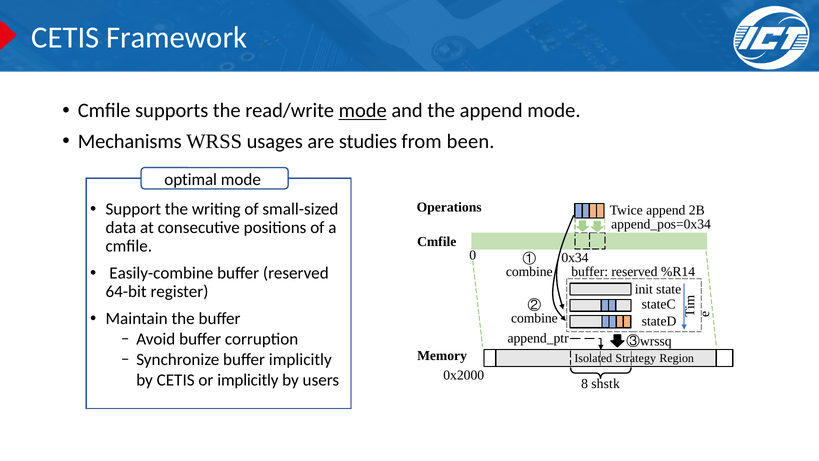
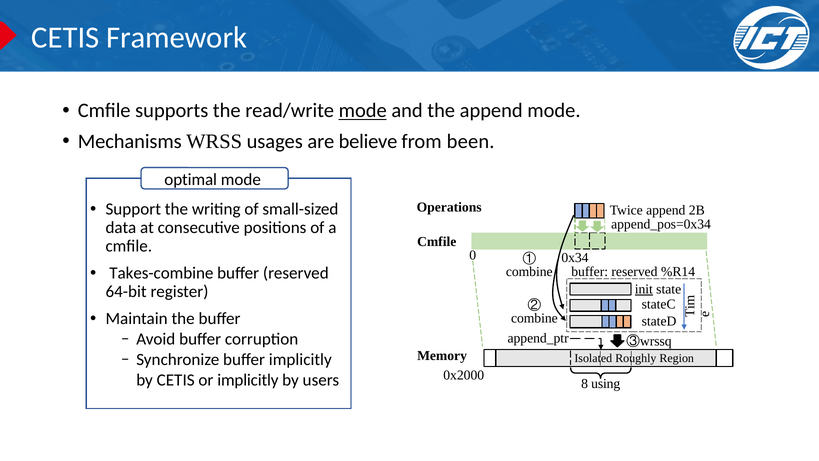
studies: studies -> believe
Easily-combine: Easily-combine -> Takes-combine
init underline: none -> present
Strategy: Strategy -> Roughly
shstk: shstk -> using
